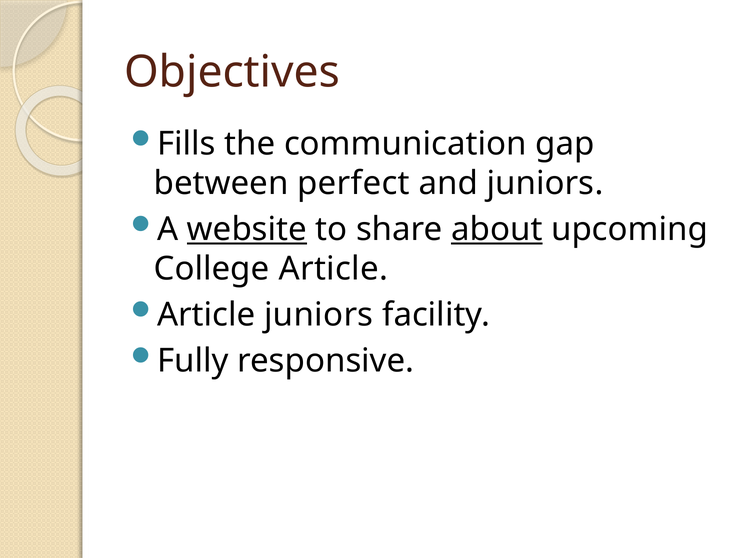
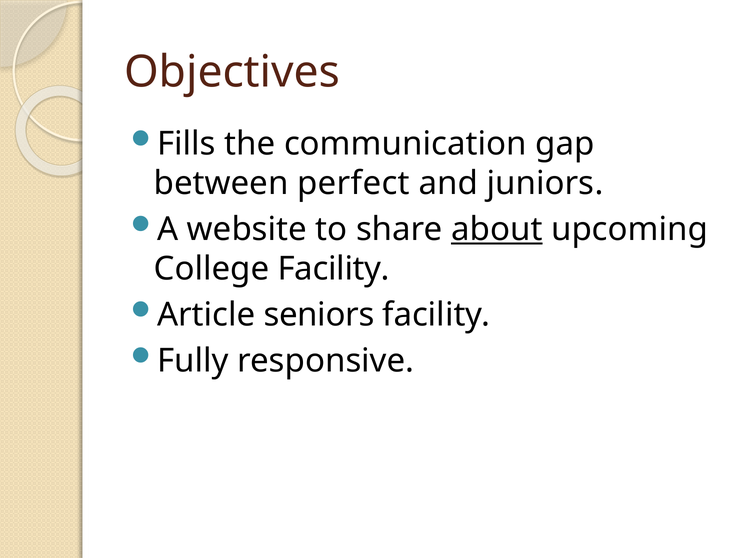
website underline: present -> none
College Article: Article -> Facility
Article juniors: juniors -> seniors
